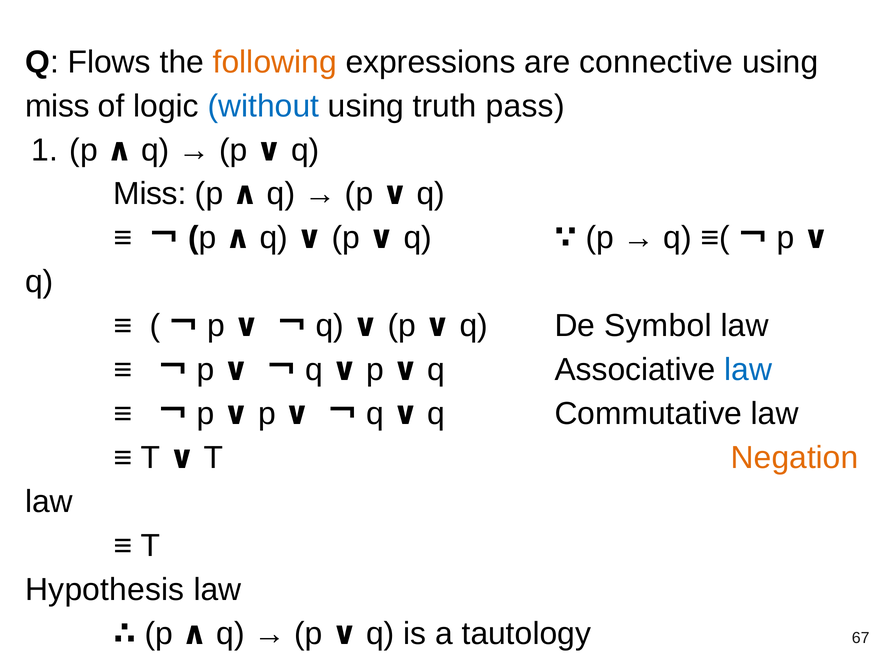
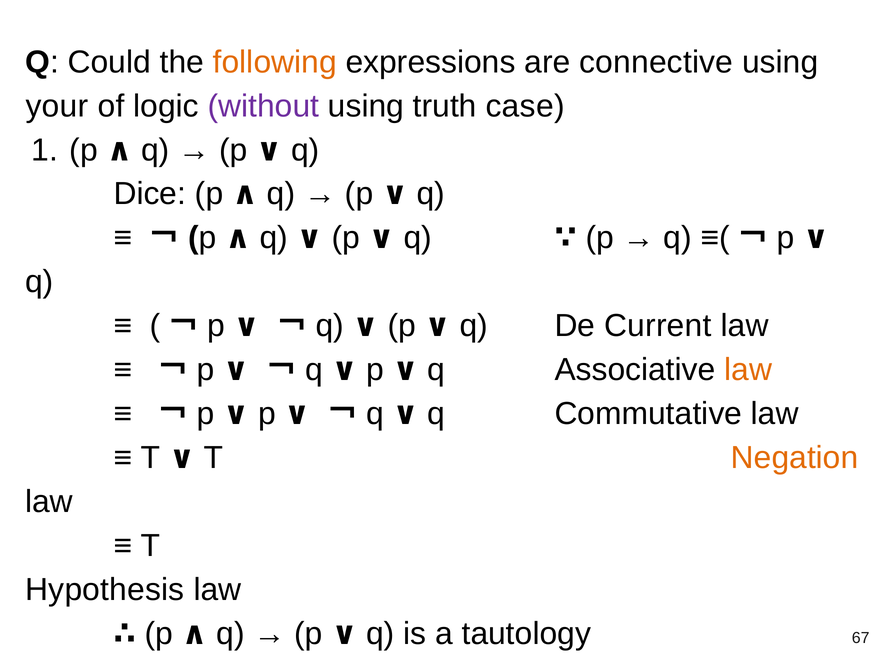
Flows: Flows -> Could
miss at (57, 106): miss -> your
without colour: blue -> purple
pass: pass -> case
Miss at (150, 194): Miss -> Dice
Symbol: Symbol -> Current
law at (748, 370) colour: blue -> orange
